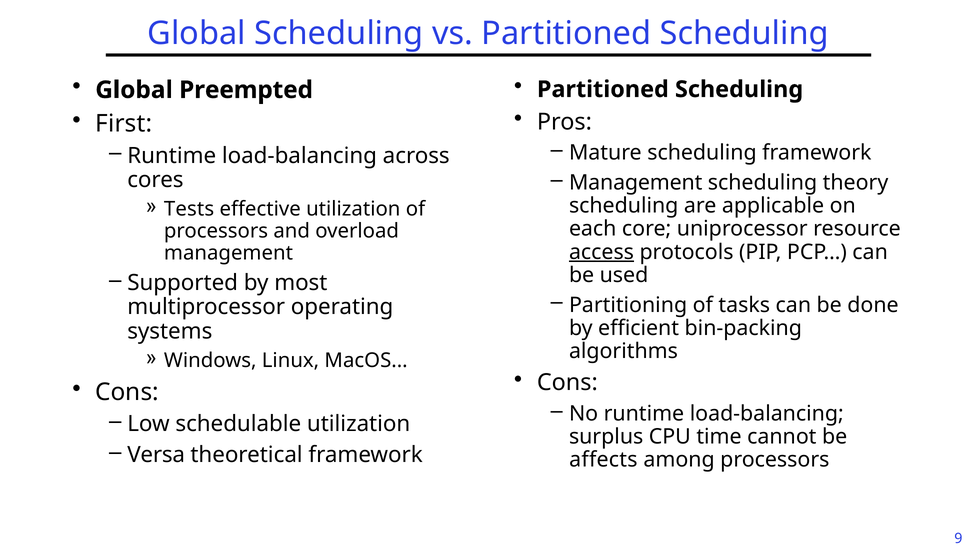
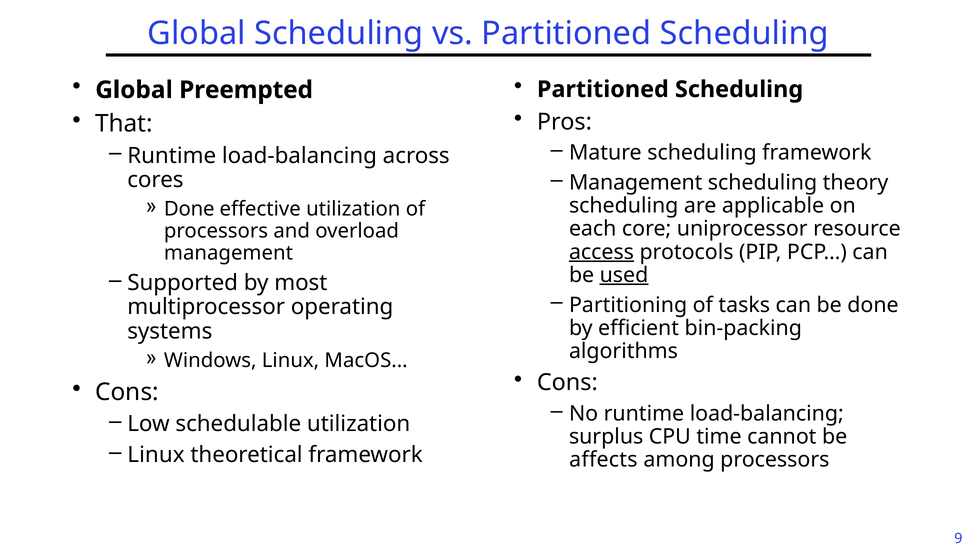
First: First -> That
Tests at (189, 209): Tests -> Done
used underline: none -> present
Versa at (156, 455): Versa -> Linux
